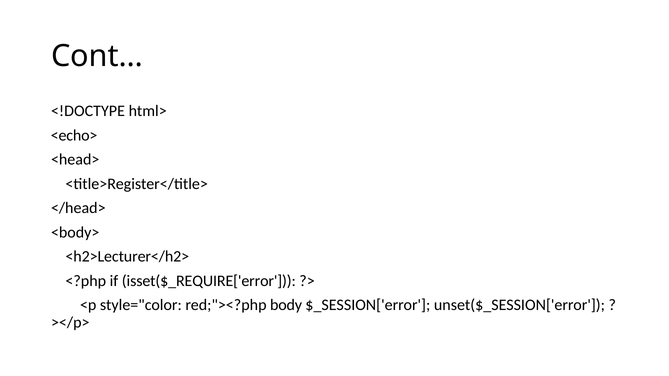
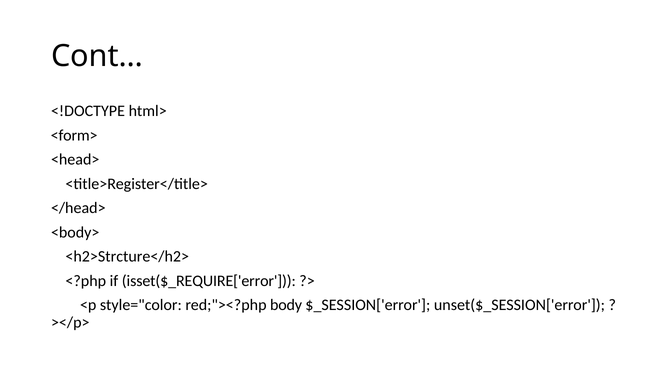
<echo>: <echo> -> <form>
<h2>Lecturer</h2>: <h2>Lecturer</h2> -> <h2>Strcture</h2>
